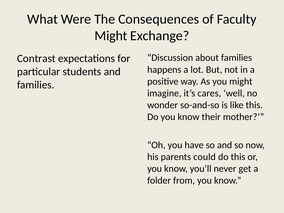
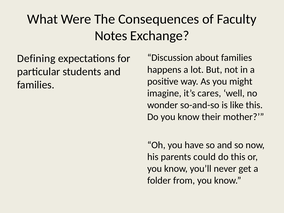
Might at (111, 36): Might -> Notes
Contrast: Contrast -> Defining
